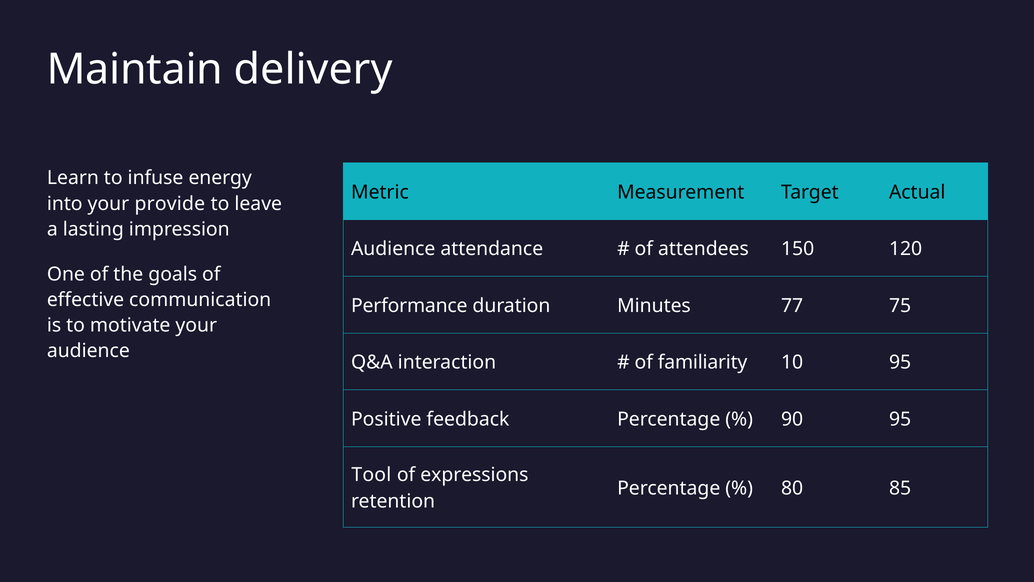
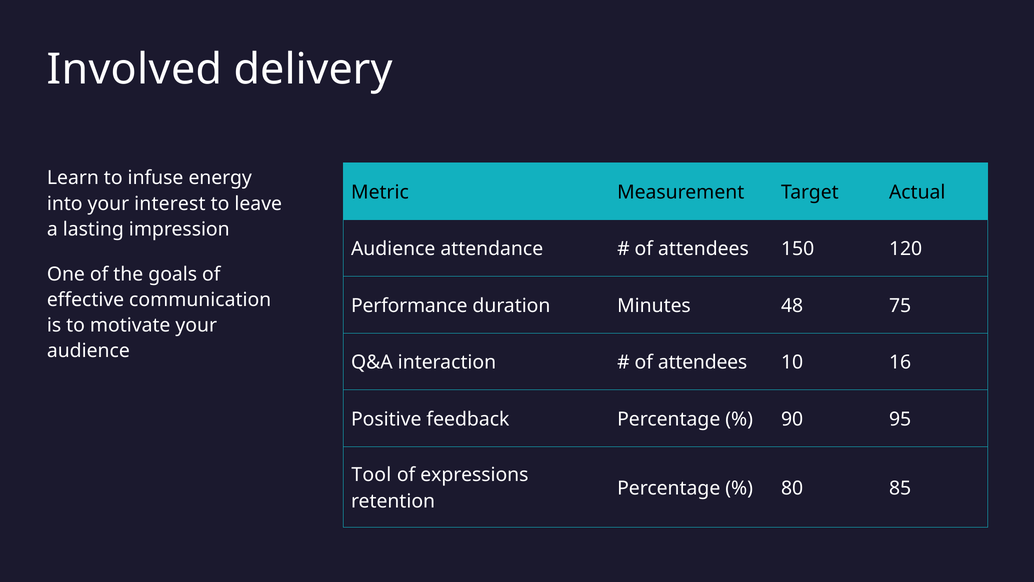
Maintain: Maintain -> Involved
provide: provide -> interest
77: 77 -> 48
familiarity at (703, 362): familiarity -> attendees
10 95: 95 -> 16
